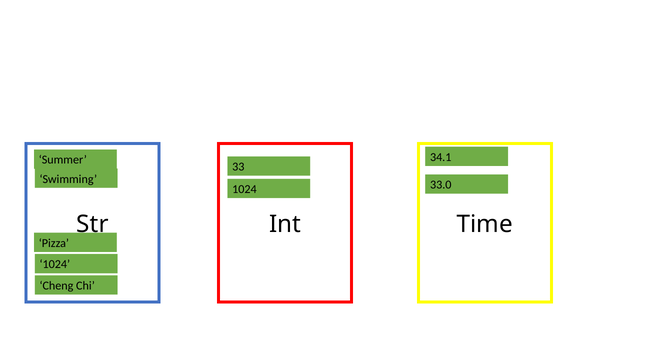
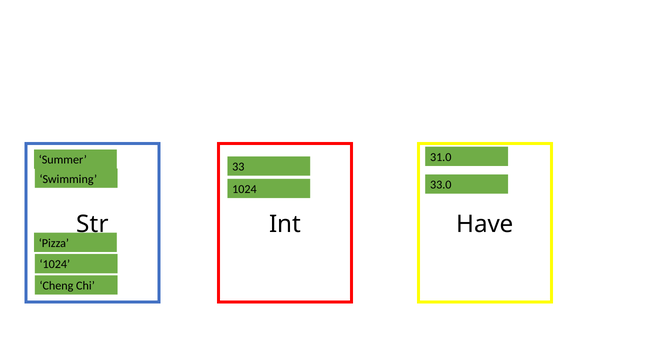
34.1: 34.1 -> 31.0
Time: Time -> Have
